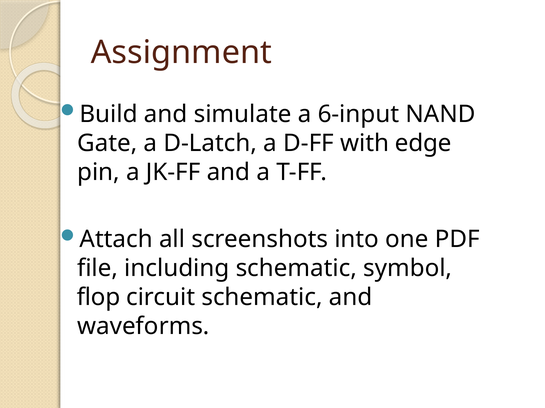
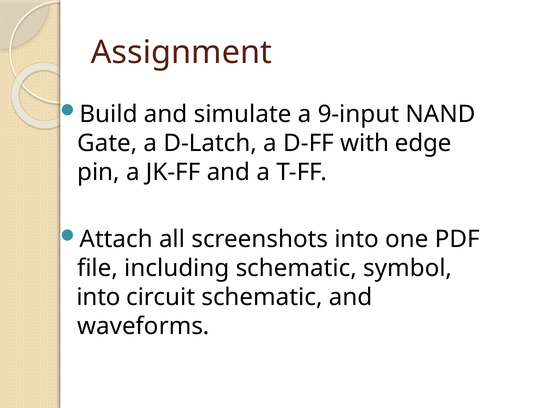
6-input: 6-input -> 9-input
flop at (99, 298): flop -> into
